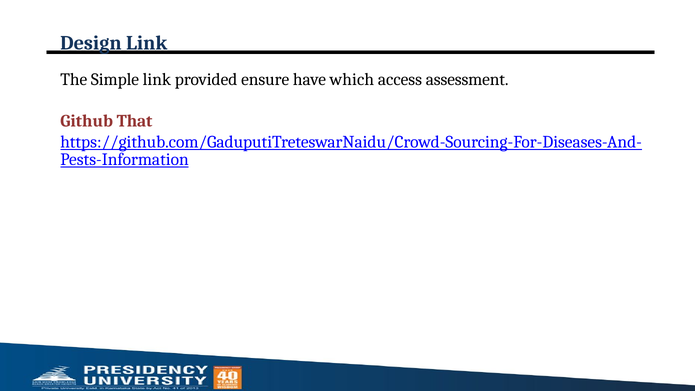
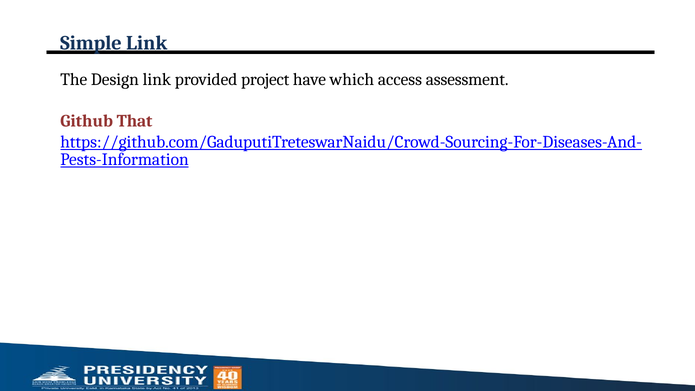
Design: Design -> Simple
Simple: Simple -> Design
ensure: ensure -> project
